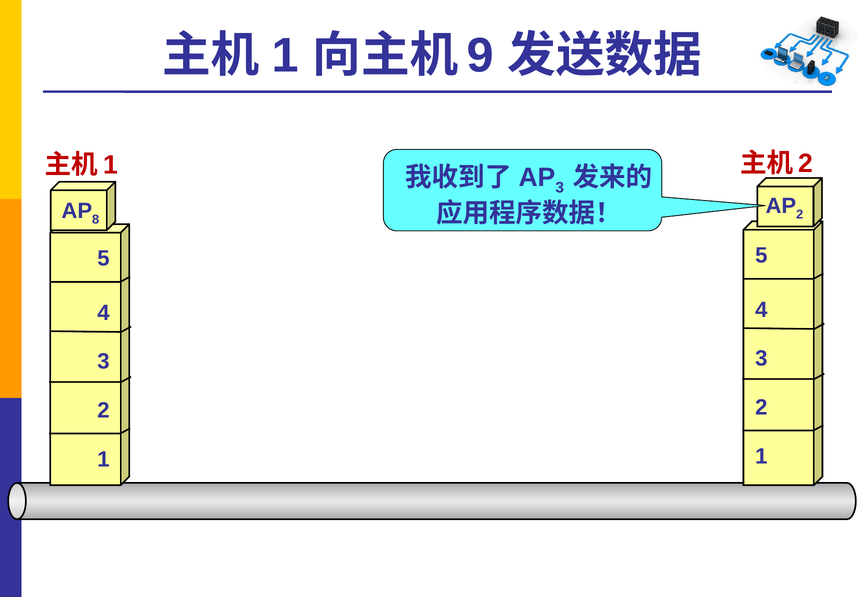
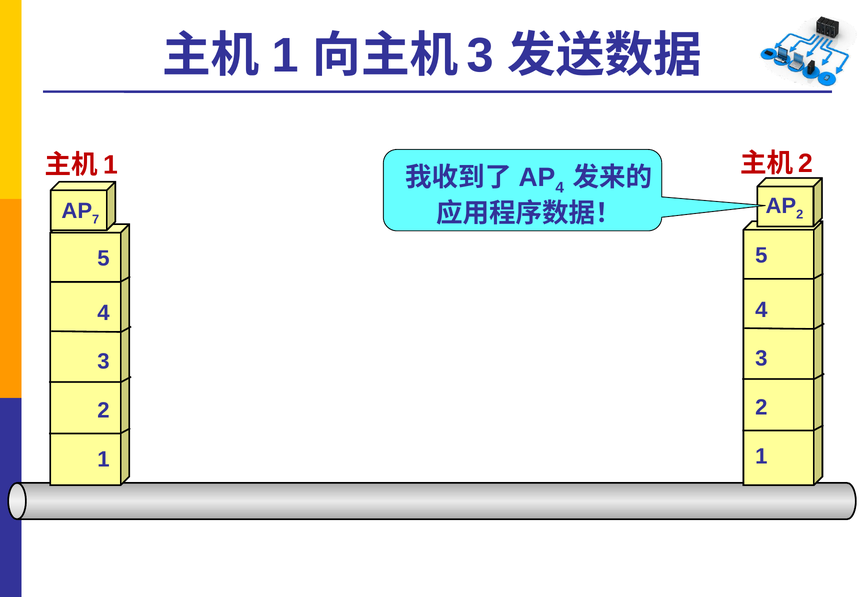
9 at (480, 56): 9 -> 3
3 at (560, 188): 3 -> 4
8: 8 -> 7
